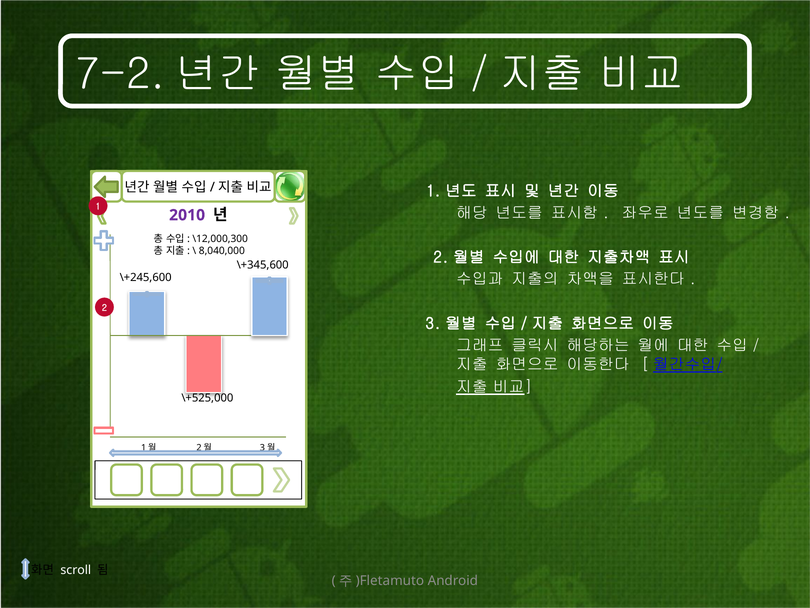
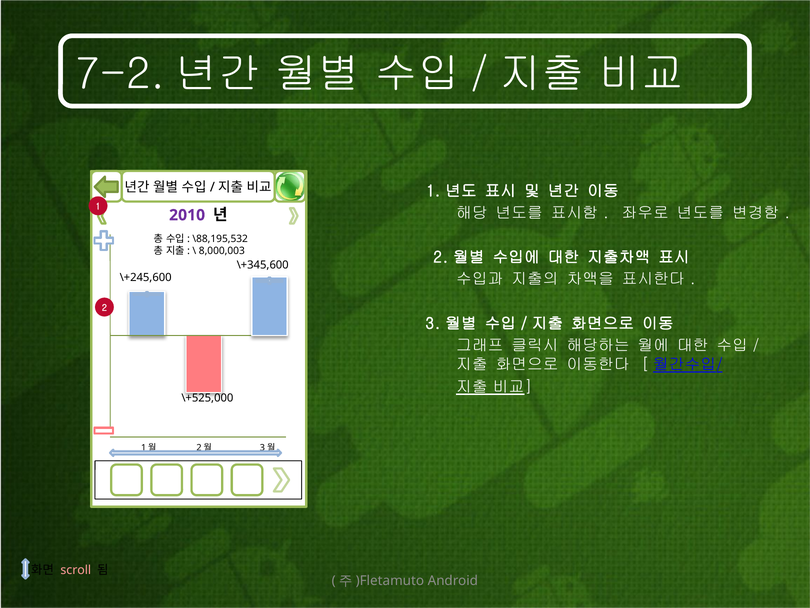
\12,000,300: \12,000,300 -> \88,195,532
8,040,000: 8,040,000 -> 8,000,003
scroll colour: white -> pink
